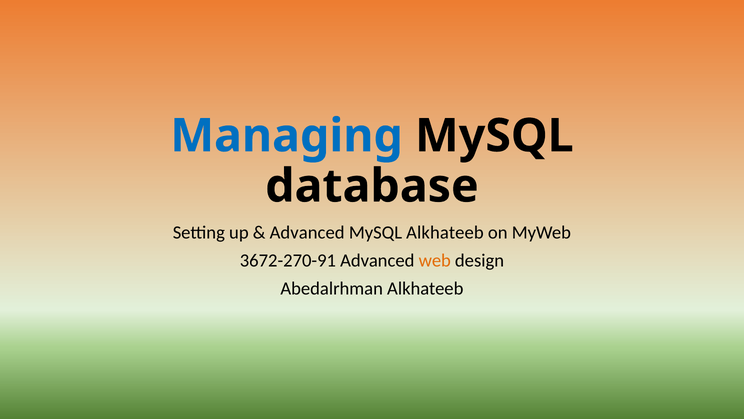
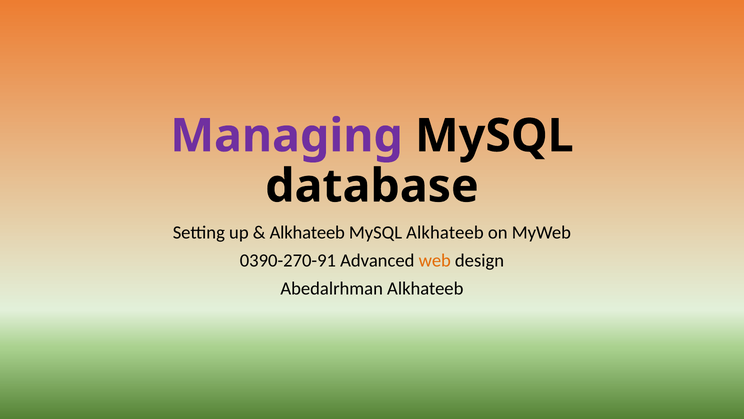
Managing colour: blue -> purple
Advanced at (307, 233): Advanced -> Alkhateeb
3672-270-91: 3672-270-91 -> 0390-270-91
